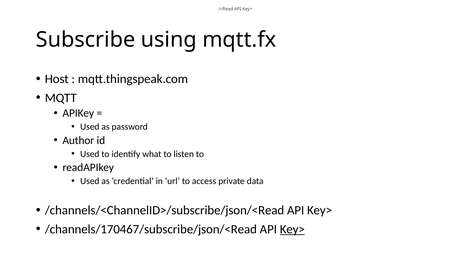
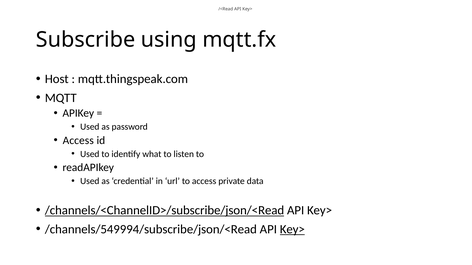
Author at (78, 141): Author -> Access
/channels/<ChannelID>/subscribe/json/<Read underline: none -> present
/channels/170467/subscribe/json/<Read: /channels/170467/subscribe/json/<Read -> /channels/549994/subscribe/json/<Read
